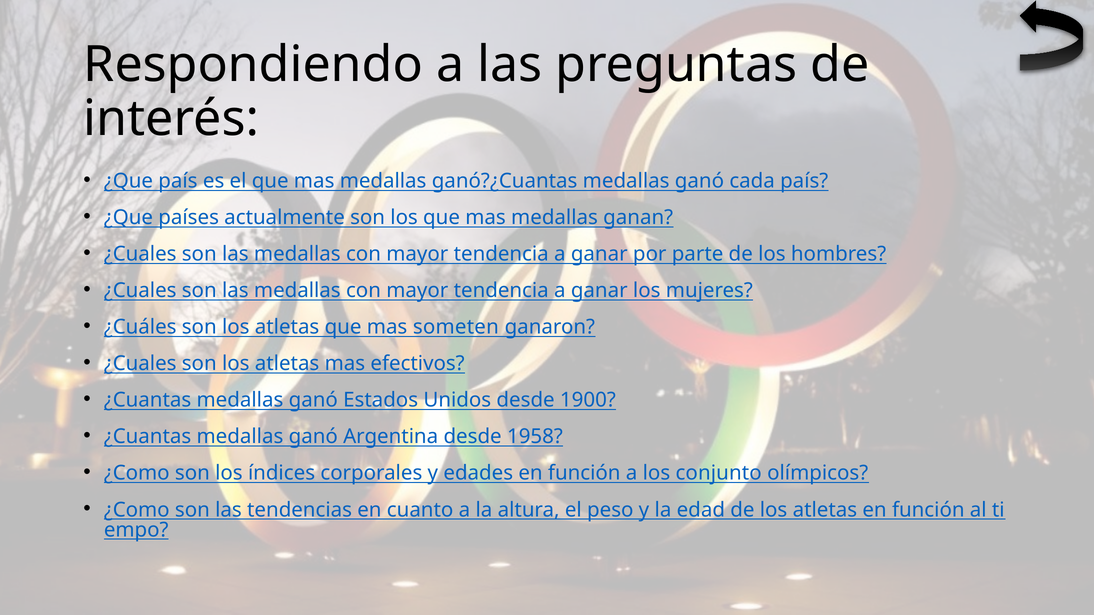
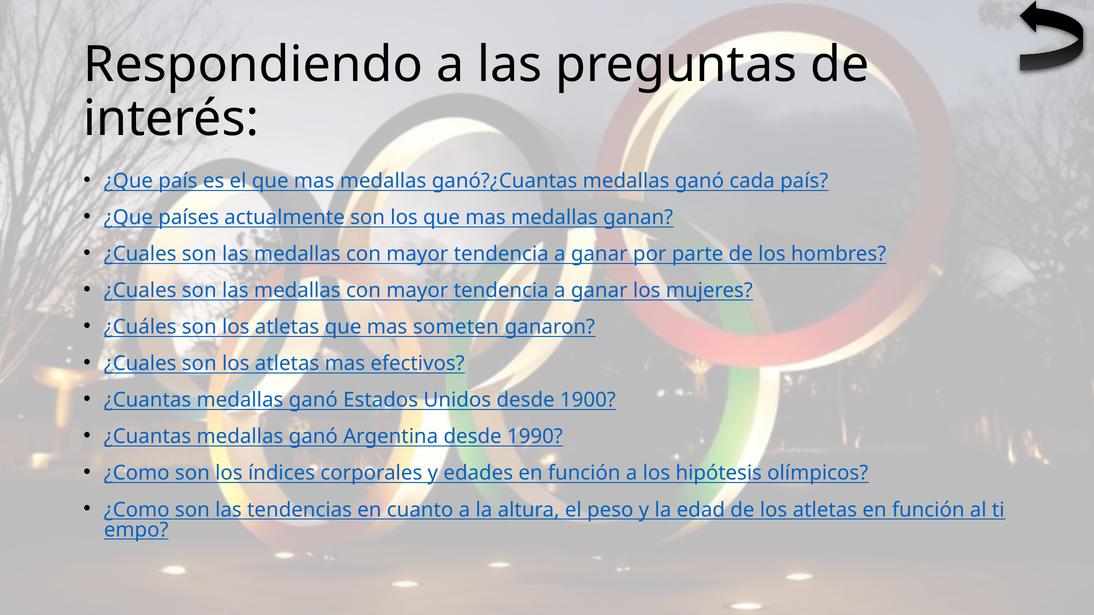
1958: 1958 -> 1990
conjunto: conjunto -> hipótesis
